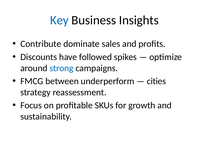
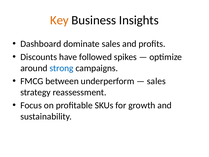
Key colour: blue -> orange
Contribute: Contribute -> Dashboard
cities at (156, 81): cities -> sales
